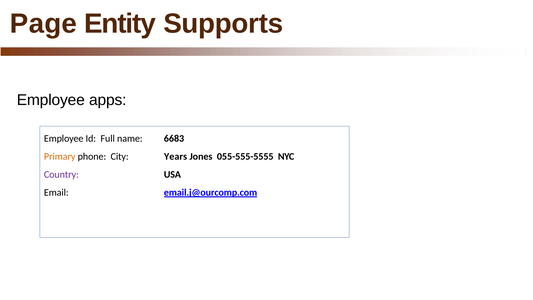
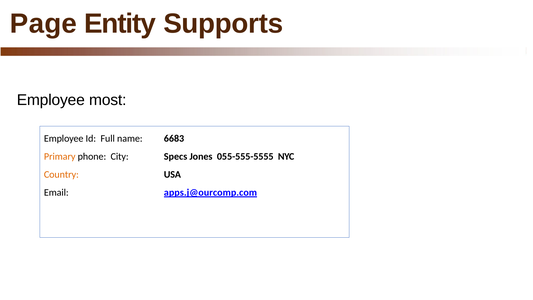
apps: apps -> most
Years: Years -> Specs
Country colour: purple -> orange
email.j@ourcomp.com: email.j@ourcomp.com -> apps.j@ourcomp.com
